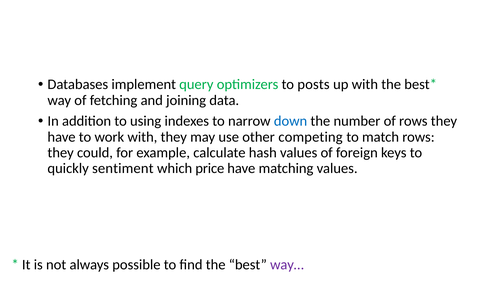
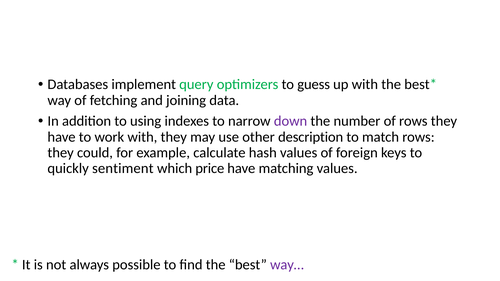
posts: posts -> guess
down colour: blue -> purple
competing: competing -> description
